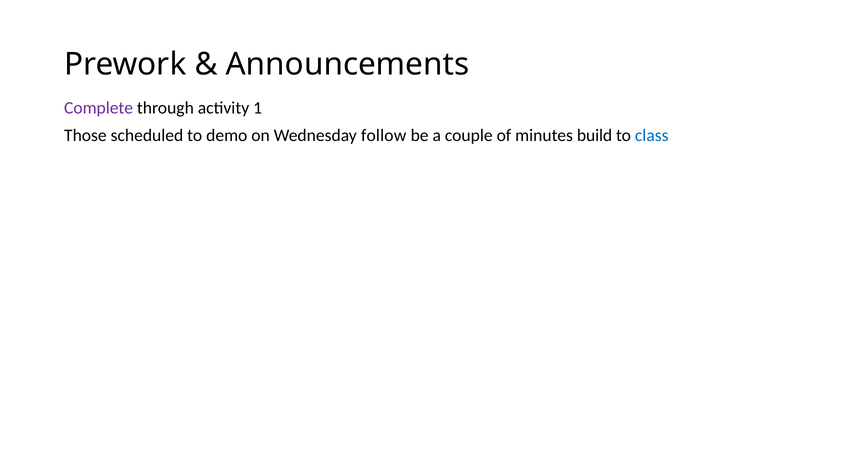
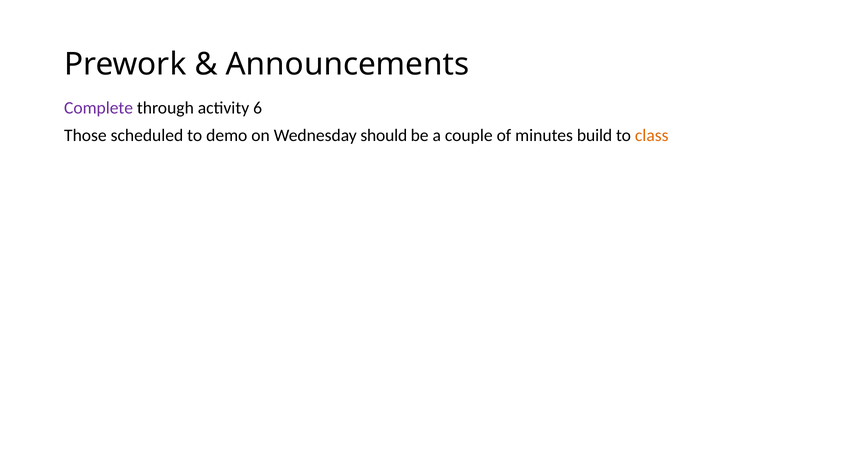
1: 1 -> 6
follow: follow -> should
class colour: blue -> orange
